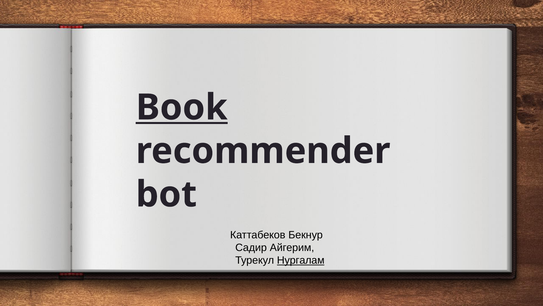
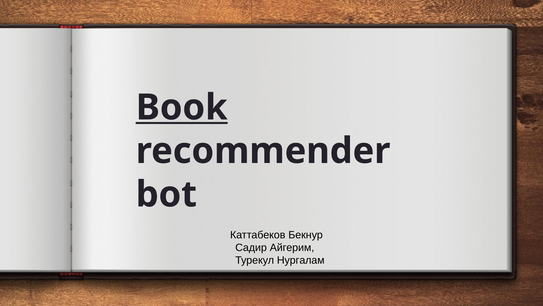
Нургалам underline: present -> none
